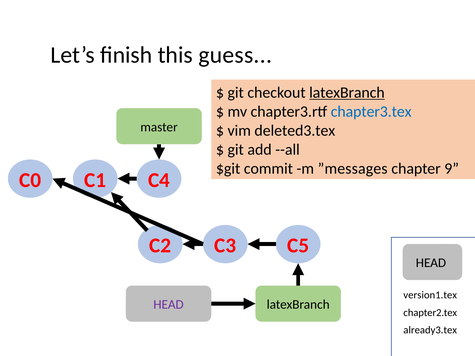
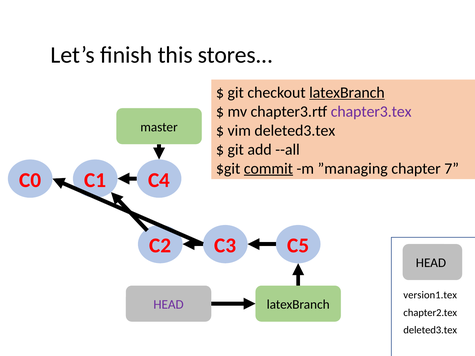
guess: guess -> stores
chapter3.tex colour: blue -> purple
commit underline: none -> present
”messages: ”messages -> ”managing
9: 9 -> 7
already3.tex at (430, 330): already3.tex -> deleted3.tex
